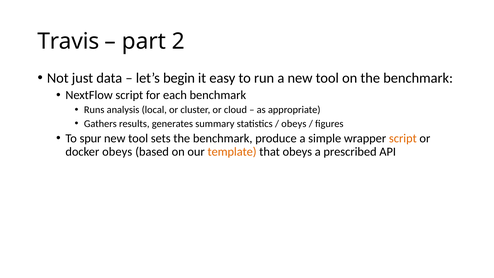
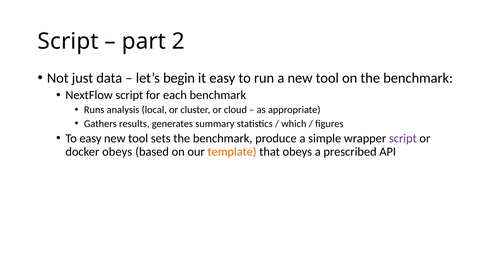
Travis at (68, 41): Travis -> Script
obeys at (294, 124): obeys -> which
To spur: spur -> easy
script at (403, 138) colour: orange -> purple
